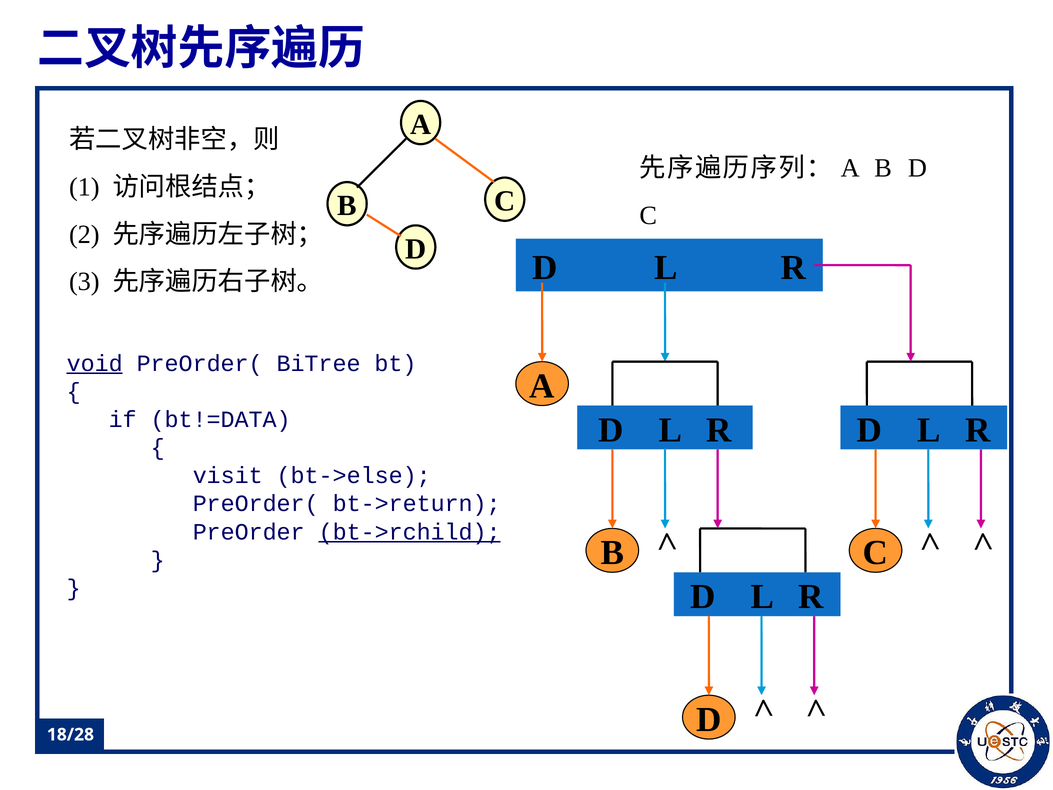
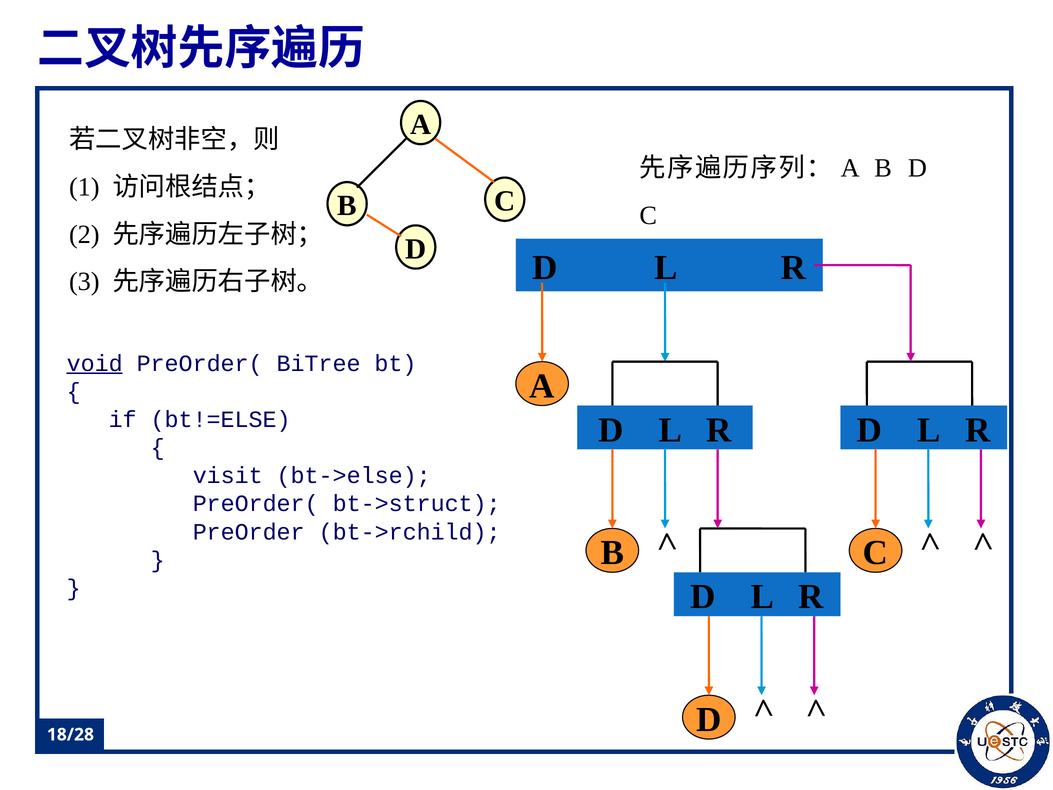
bt!=DATA: bt!=DATA -> bt!=ELSE
bt->return: bt->return -> bt->struct
bt->rchild underline: present -> none
